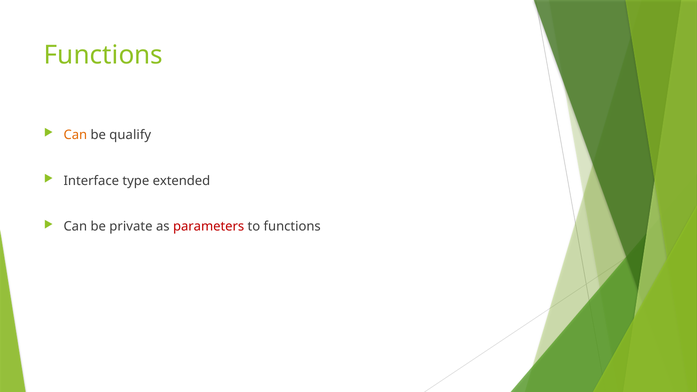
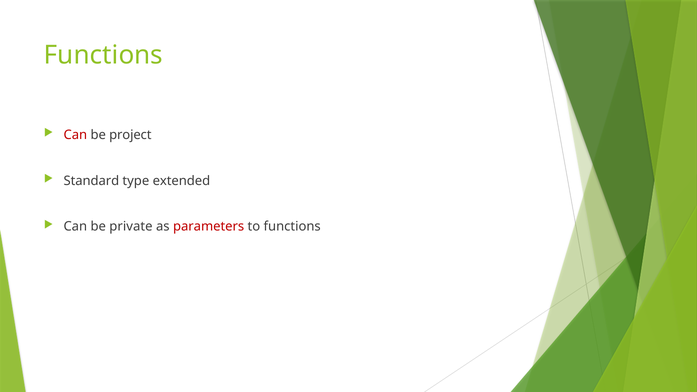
Can at (75, 135) colour: orange -> red
qualify: qualify -> project
Interface: Interface -> Standard
